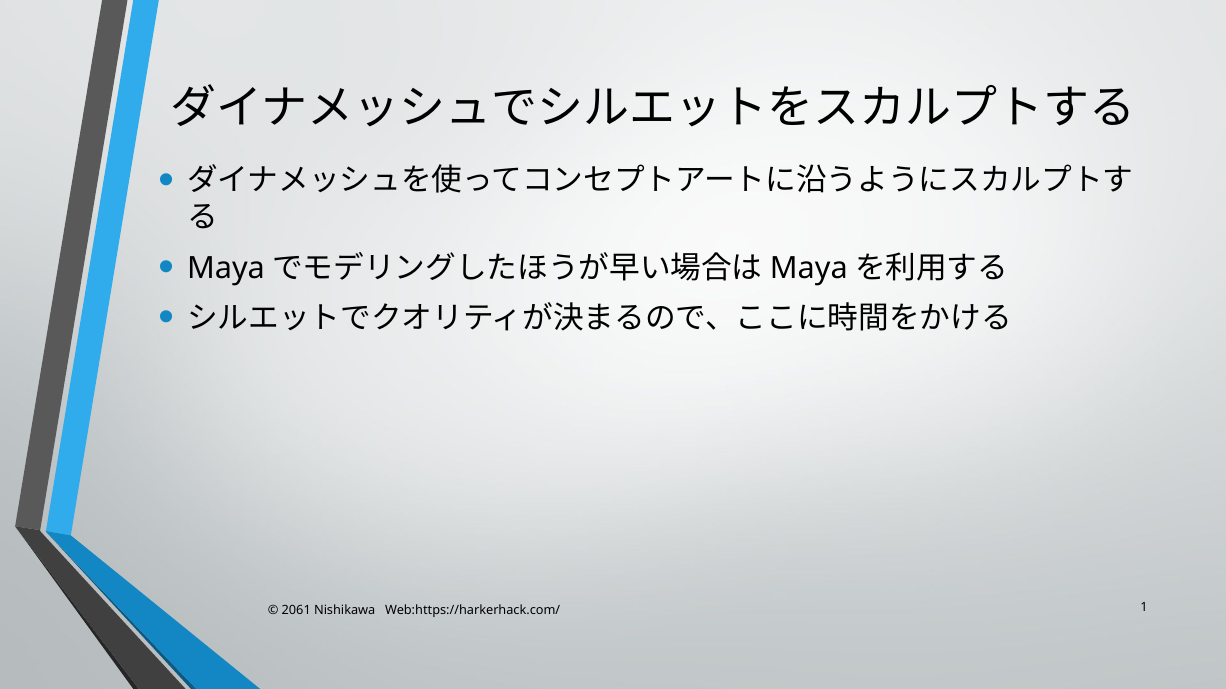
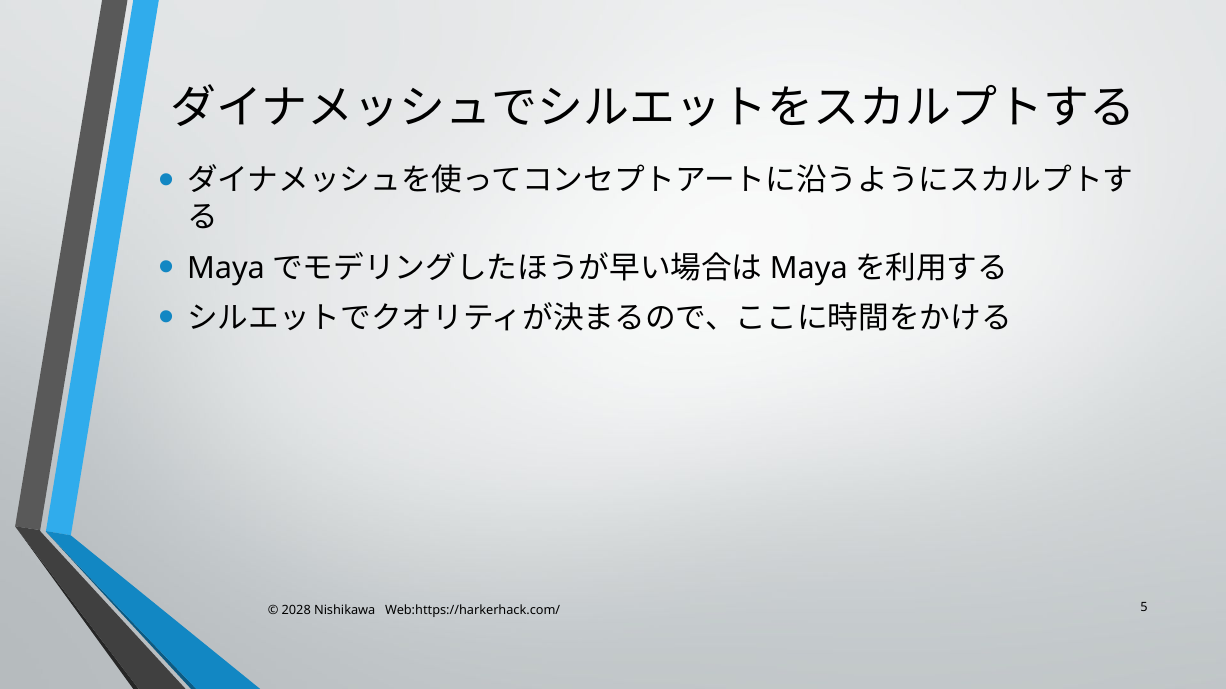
2061: 2061 -> 2028
1: 1 -> 5
